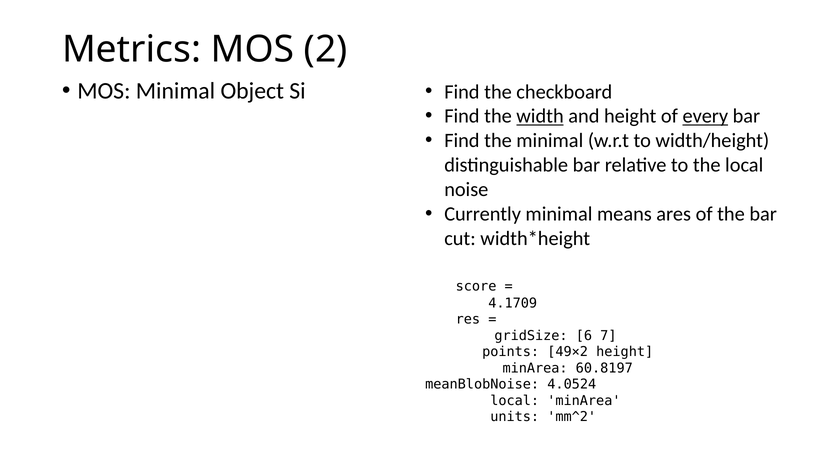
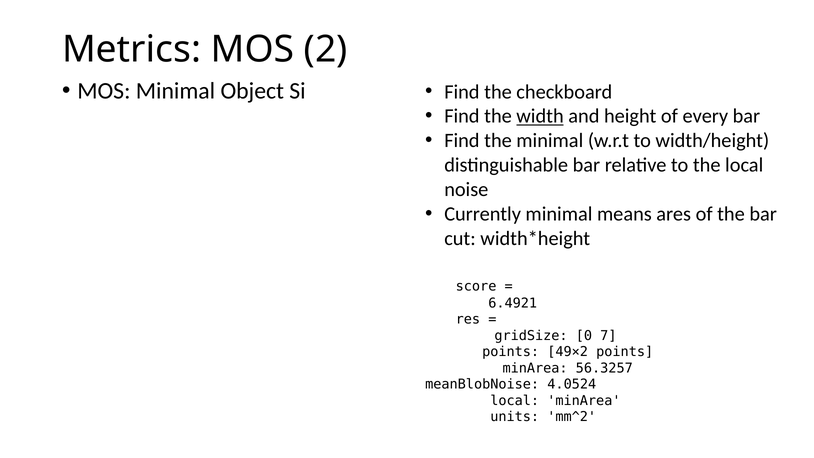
every underline: present -> none
4.1709: 4.1709 -> 6.4921
6: 6 -> 0
49×2 height: height -> points
60.8197: 60.8197 -> 56.3257
